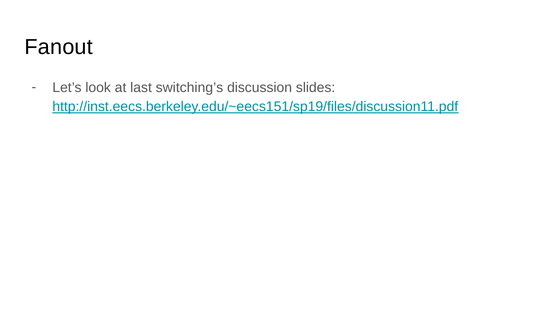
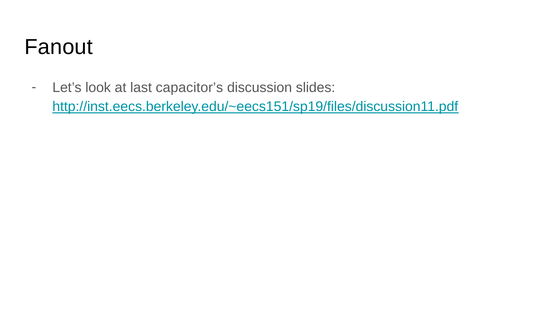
switching’s: switching’s -> capacitor’s
